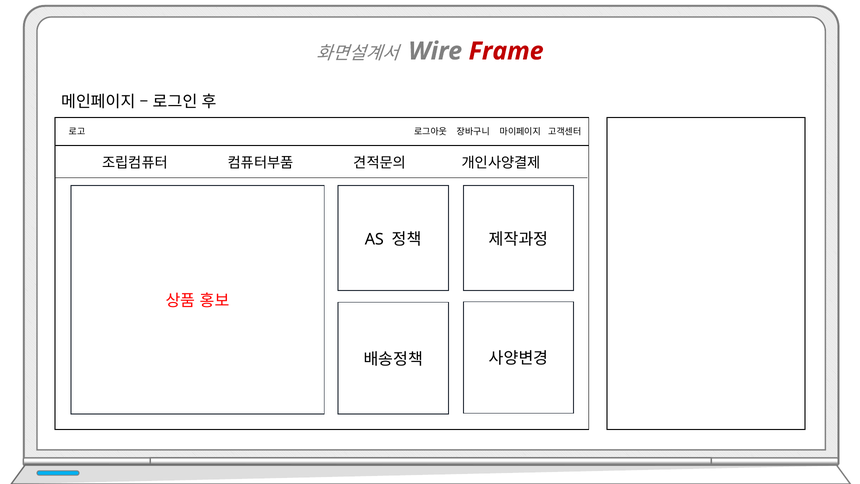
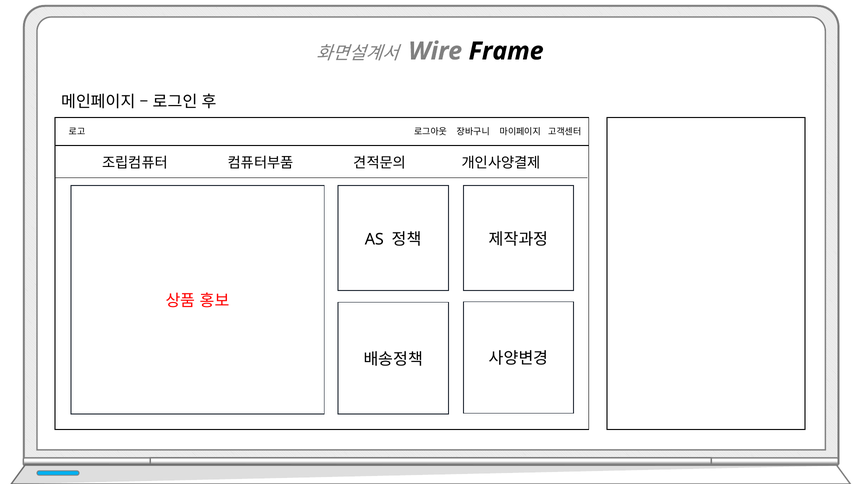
Frame colour: red -> black
